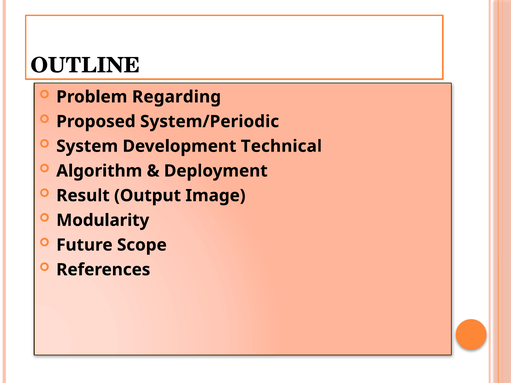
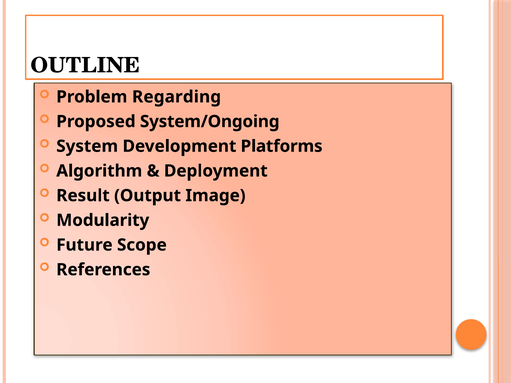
System/Periodic: System/Periodic -> System/Ongoing
Technical: Technical -> Platforms
